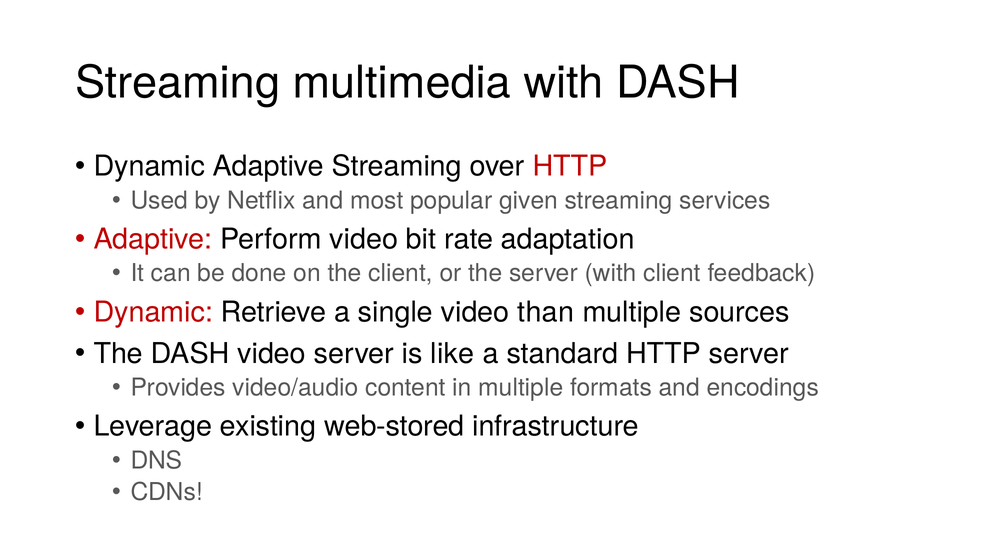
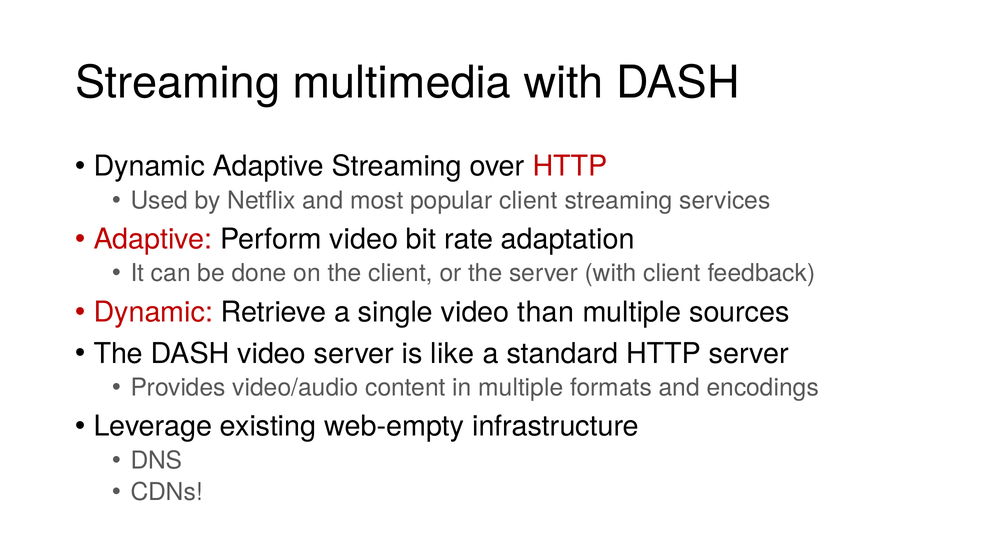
popular given: given -> client
web-stored: web-stored -> web-empty
